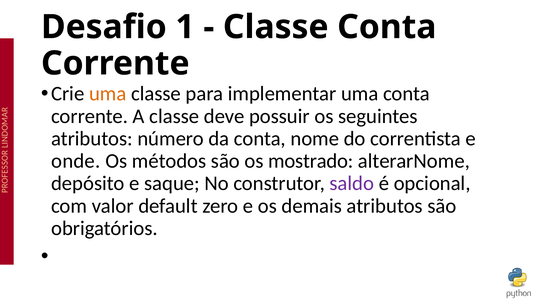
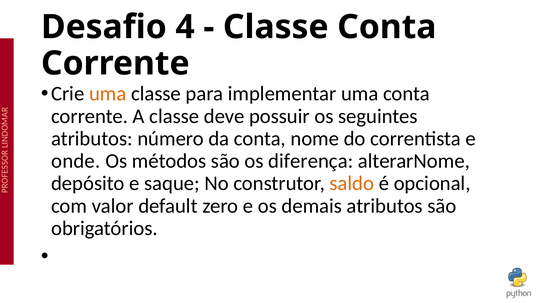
1: 1 -> 4
mostrado: mostrado -> diferença
saldo colour: purple -> orange
